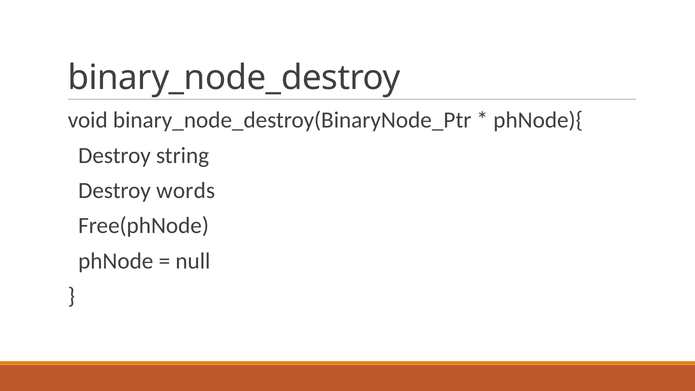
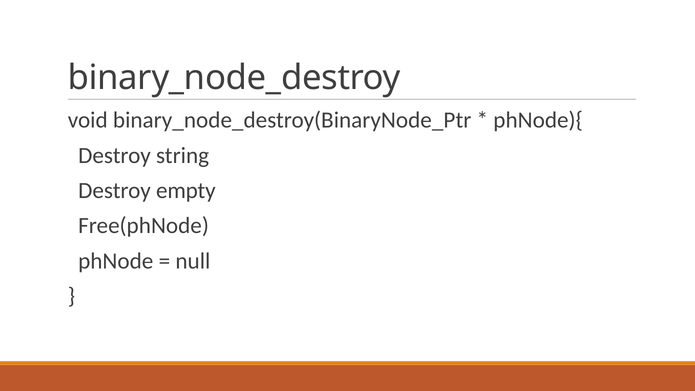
words: words -> empty
